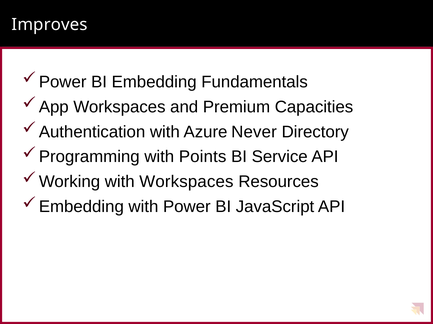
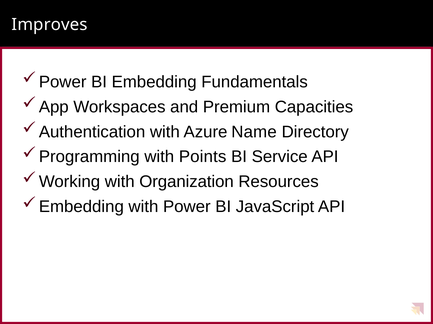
Never: Never -> Name
with Workspaces: Workspaces -> Organization
